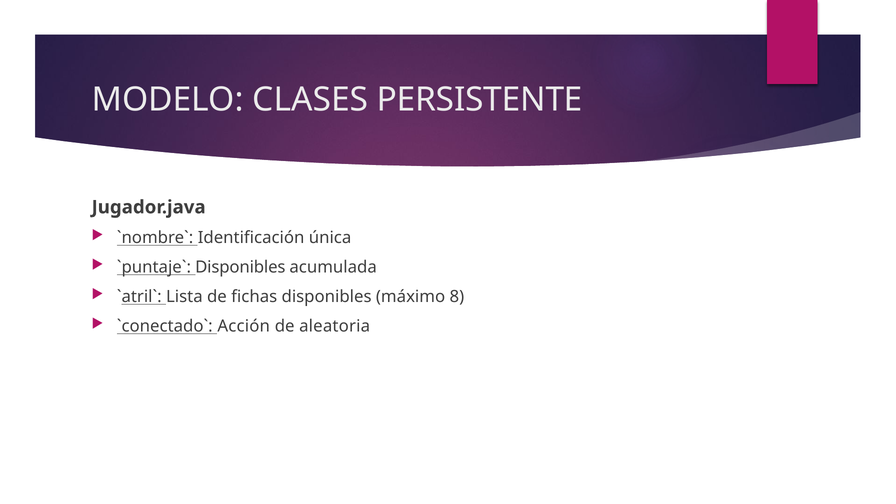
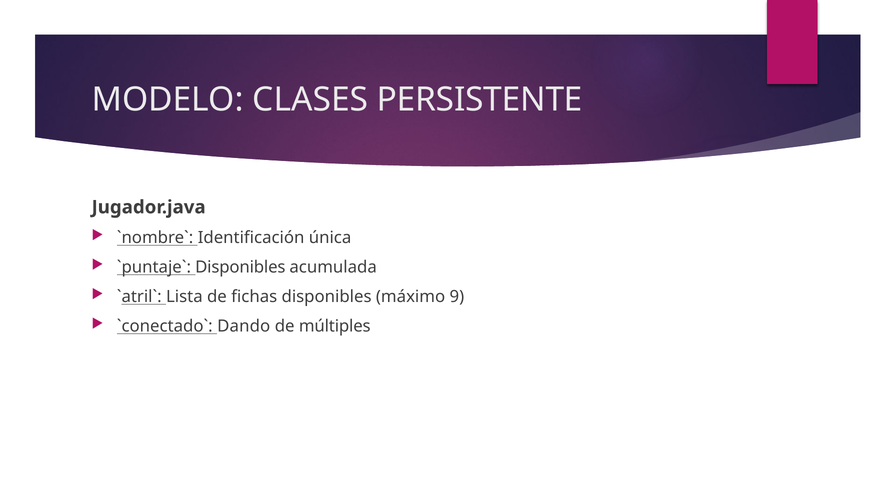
8: 8 -> 9
Acción: Acción -> Dando
aleatoria: aleatoria -> múltiples
